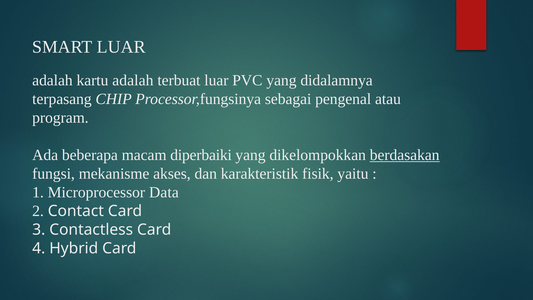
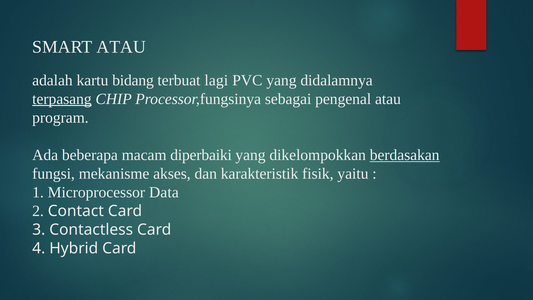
SMART LUAR: LUAR -> ATAU
kartu adalah: adalah -> bidang
terbuat luar: luar -> lagi
terpasang underline: none -> present
